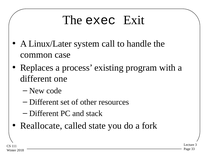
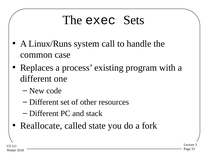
Exit: Exit -> Sets
Linux/Later: Linux/Later -> Linux/Runs
